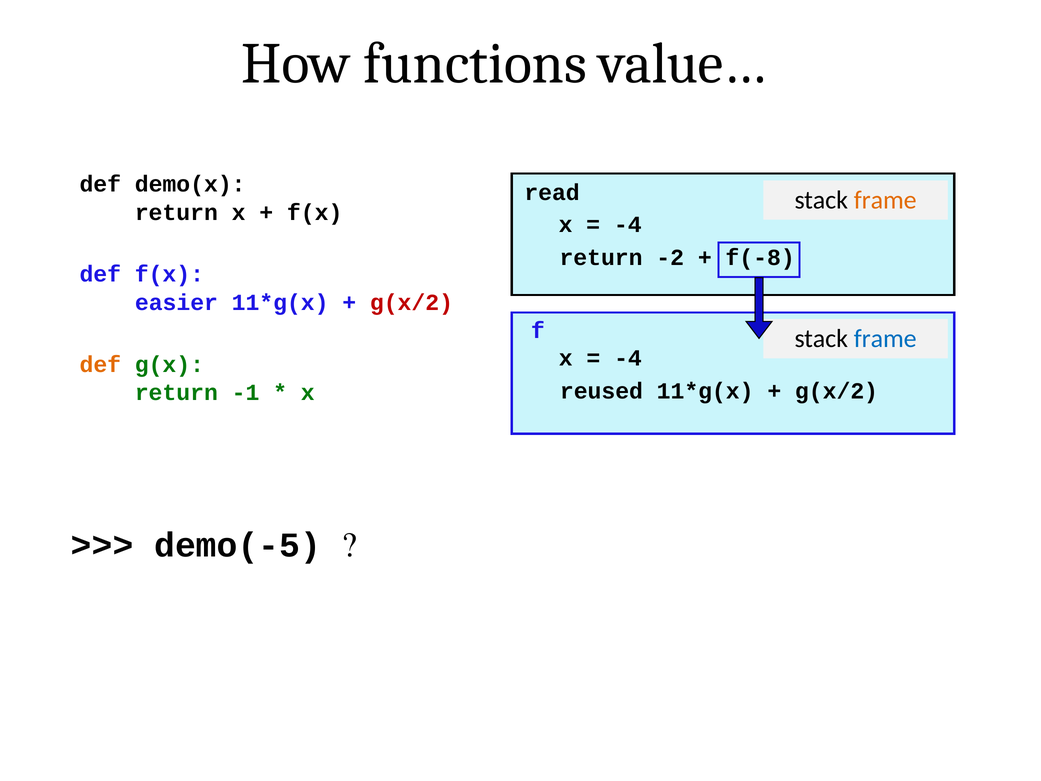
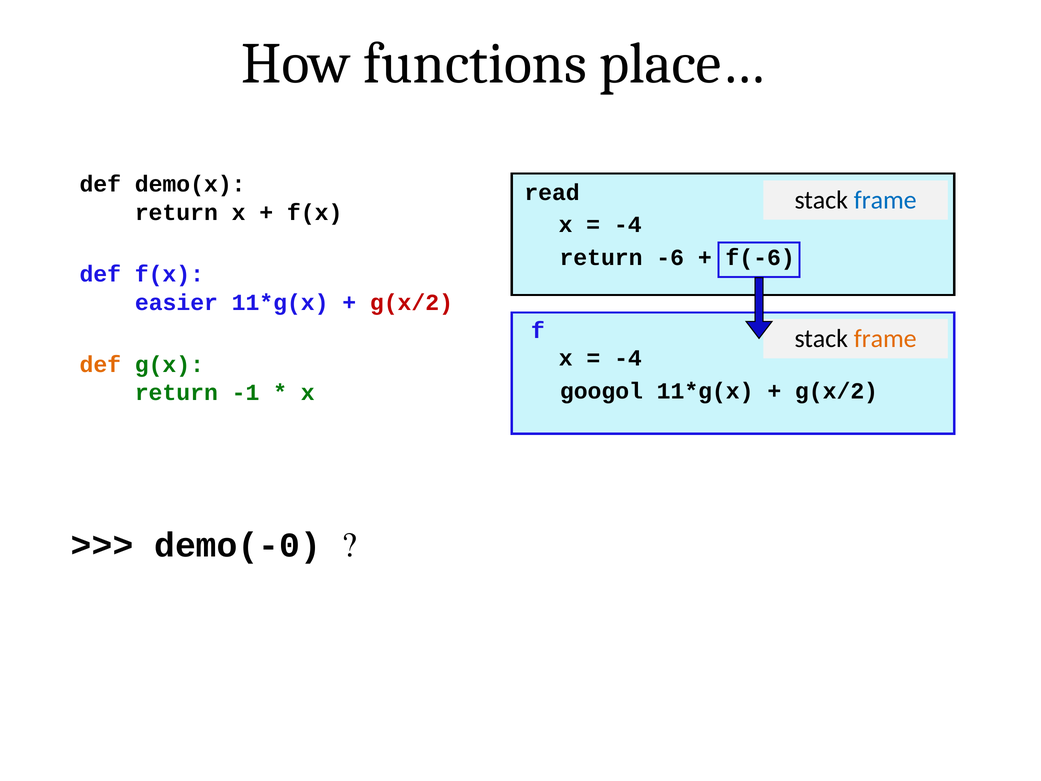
value…: value… -> place…
frame at (885, 200) colour: orange -> blue
-2: -2 -> -6
f(-8: f(-8 -> f(-6
frame at (885, 339) colour: blue -> orange
reused: reused -> googol
demo(-5: demo(-5 -> demo(-0
